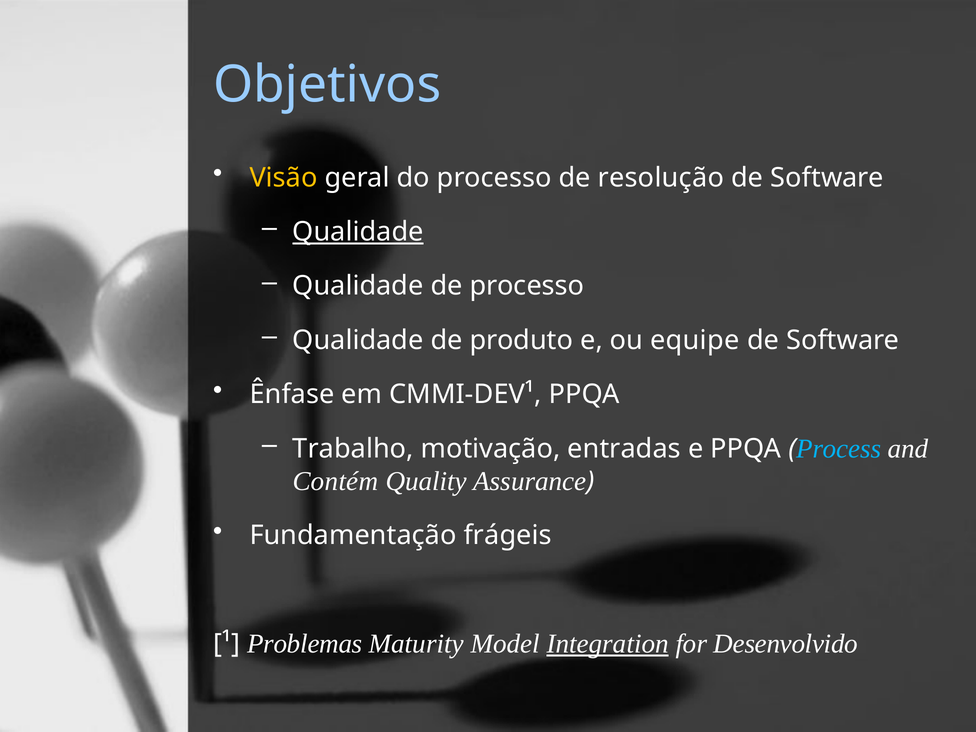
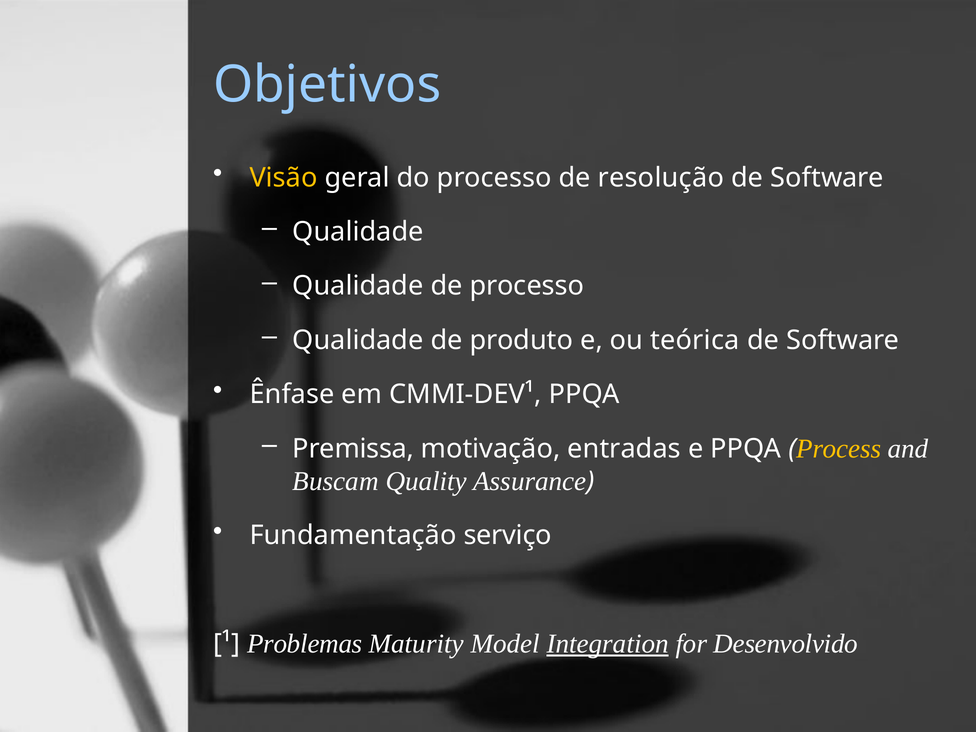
Qualidade at (358, 232) underline: present -> none
equipe: equipe -> teórica
Trabalho: Trabalho -> Premissa
Process colour: light blue -> yellow
Contém: Contém -> Buscam
frágeis: frágeis -> serviço
